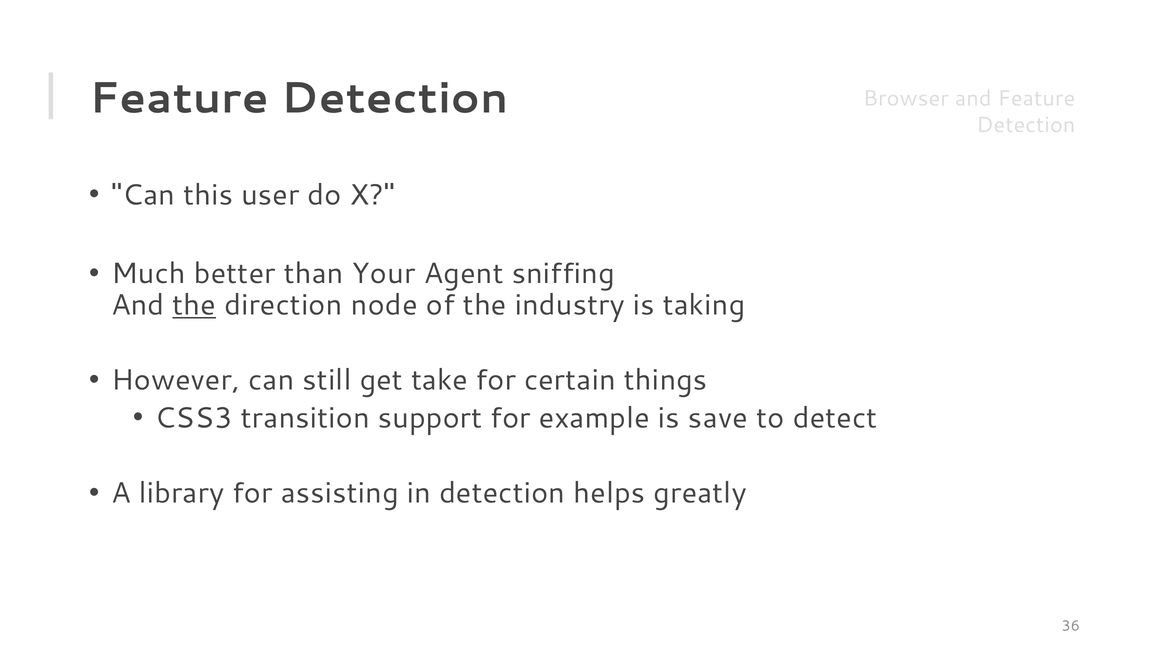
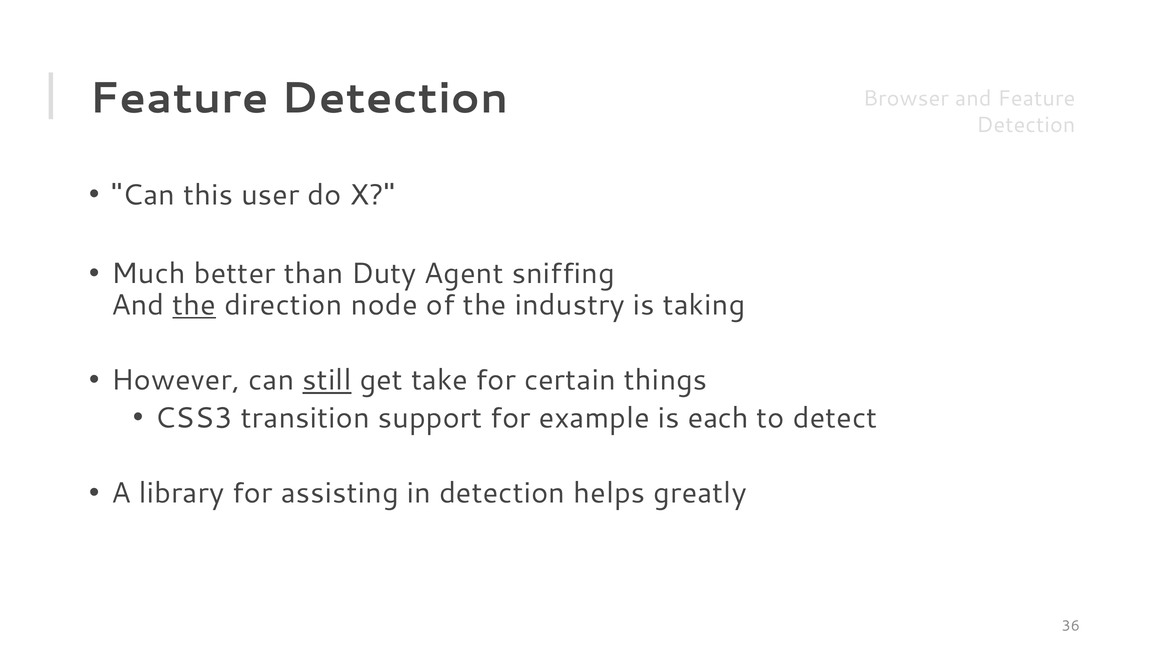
Your: Your -> Duty
still underline: none -> present
save: save -> each
